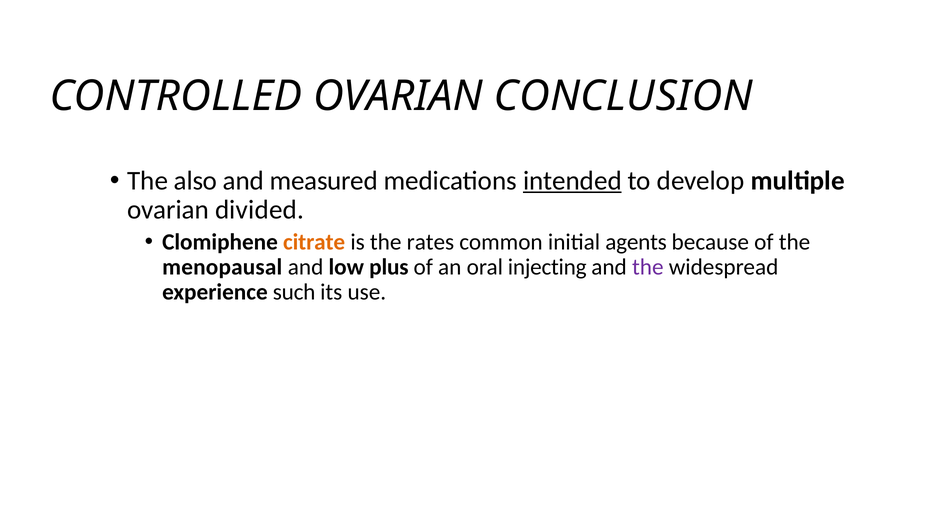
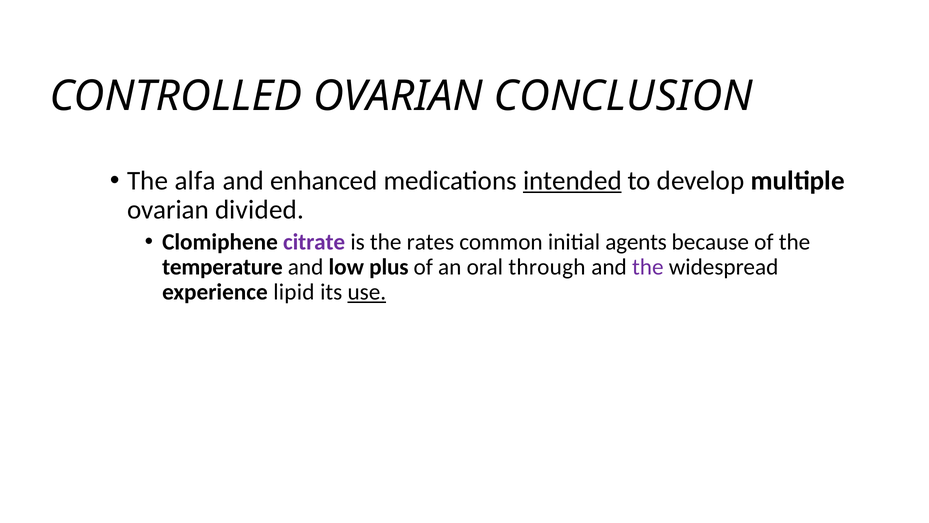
also: also -> alfa
measured: measured -> enhanced
citrate colour: orange -> purple
menopausal: menopausal -> temperature
injecting: injecting -> through
such: such -> lipid
use underline: none -> present
